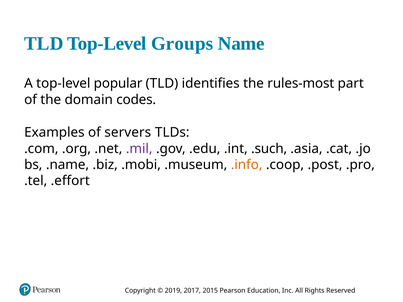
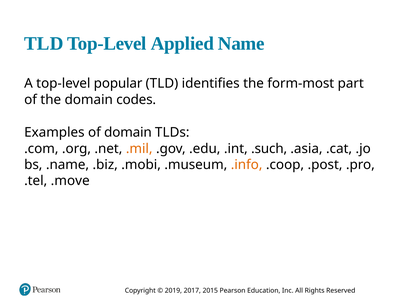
Groups: Groups -> Applied
rules-most: rules-most -> form-most
of servers: servers -> domain
.mil colour: purple -> orange
.effort: .effort -> .move
